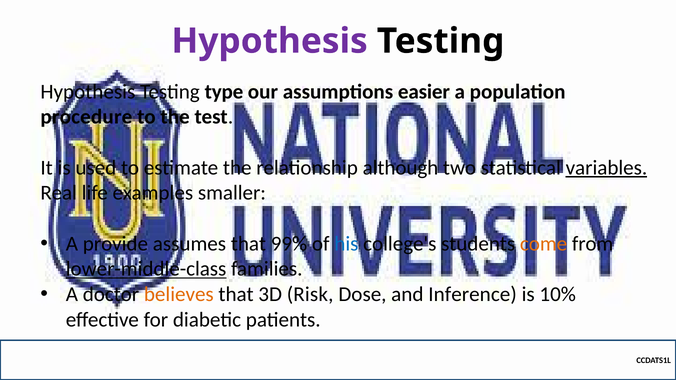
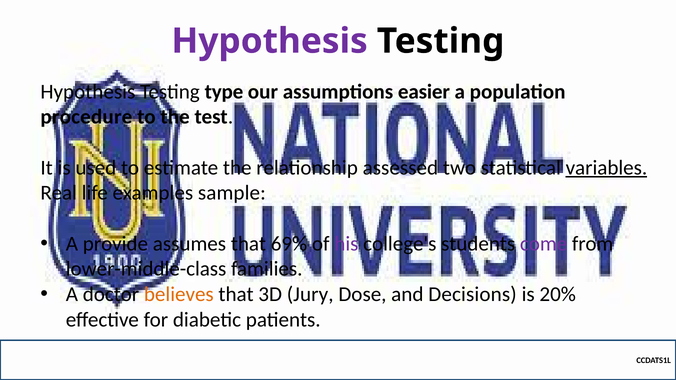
although: although -> assessed
smaller: smaller -> sample
99%: 99% -> 69%
his colour: blue -> purple
come colour: orange -> purple
lower-middle-class underline: present -> none
Risk: Risk -> Jury
Inference: Inference -> Decisions
10%: 10% -> 20%
